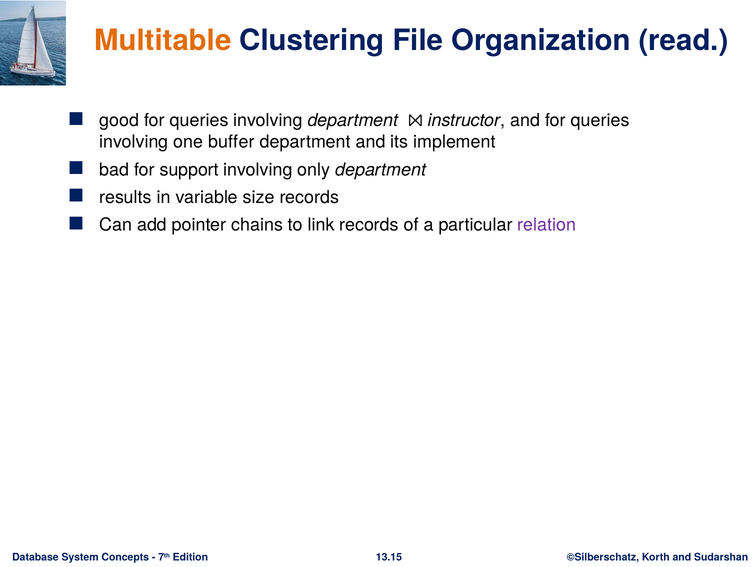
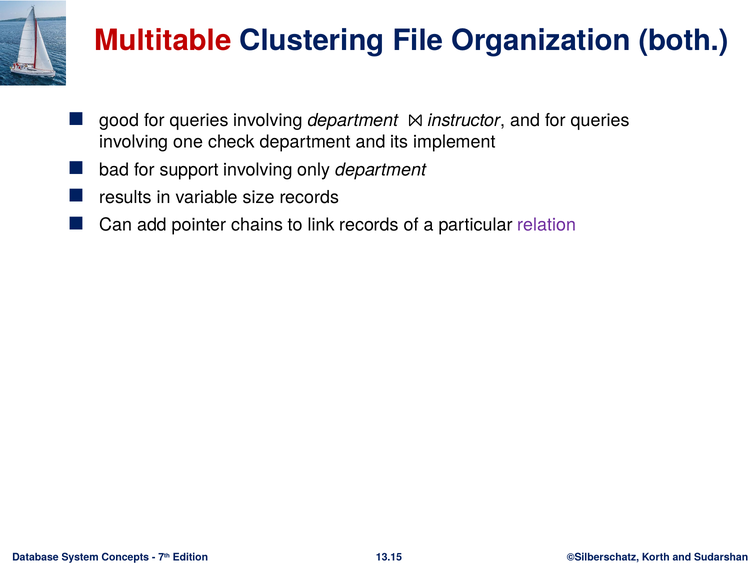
Multitable colour: orange -> red
read: read -> both
buffer: buffer -> check
